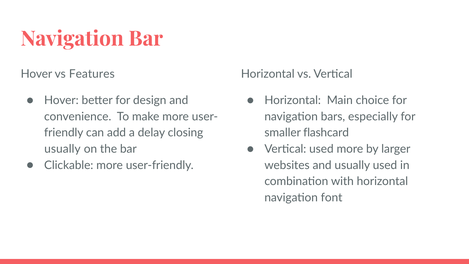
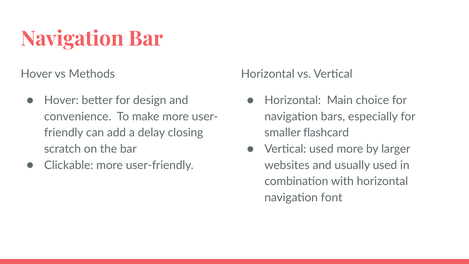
Features: Features -> Methods
usually at (62, 149): usually -> scratch
